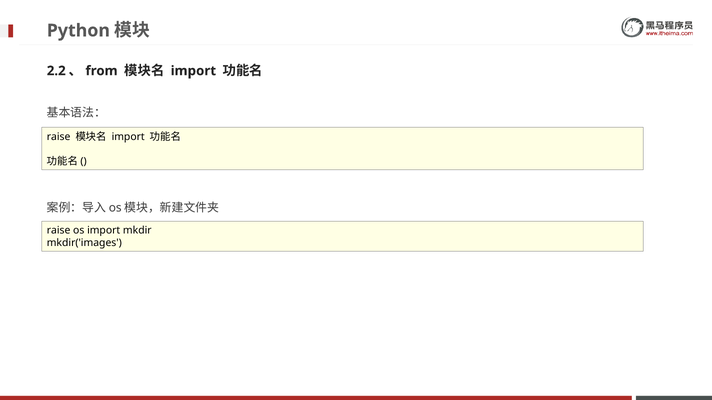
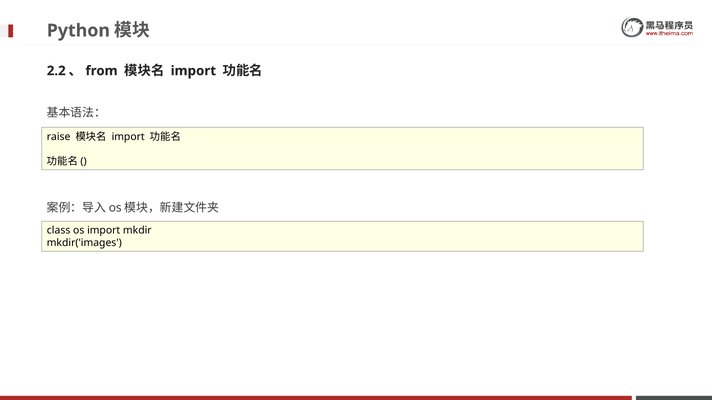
raise at (59, 231): raise -> class
